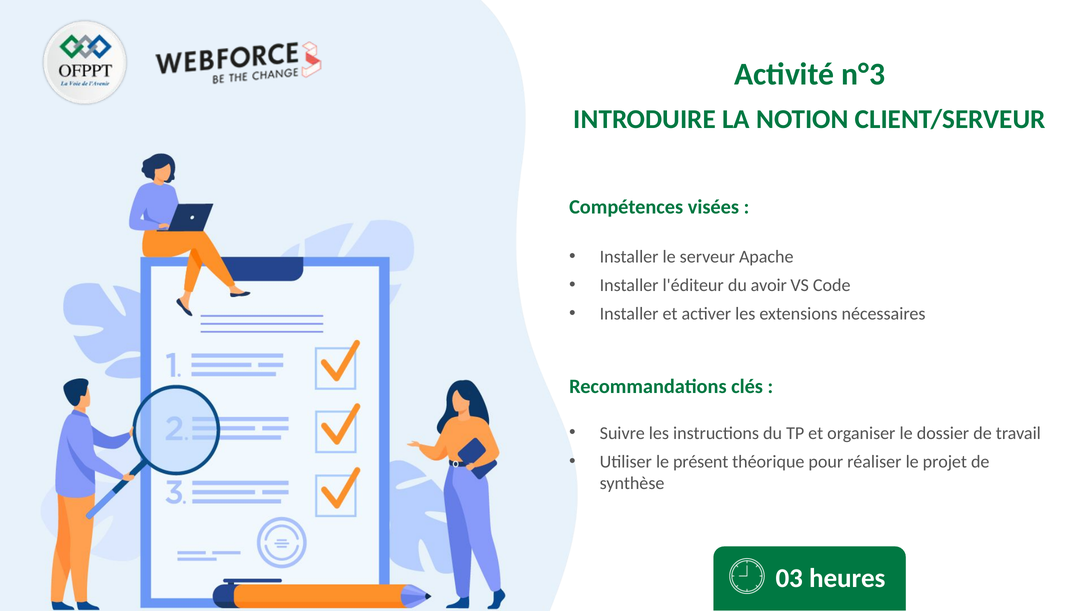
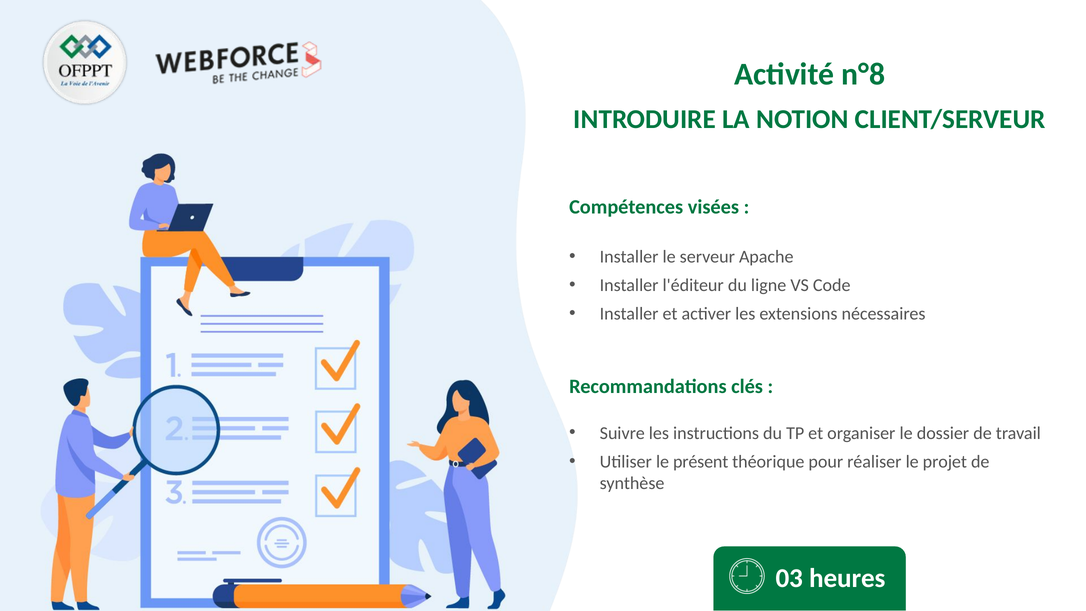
n°3: n°3 -> n°8
avoir: avoir -> ligne
